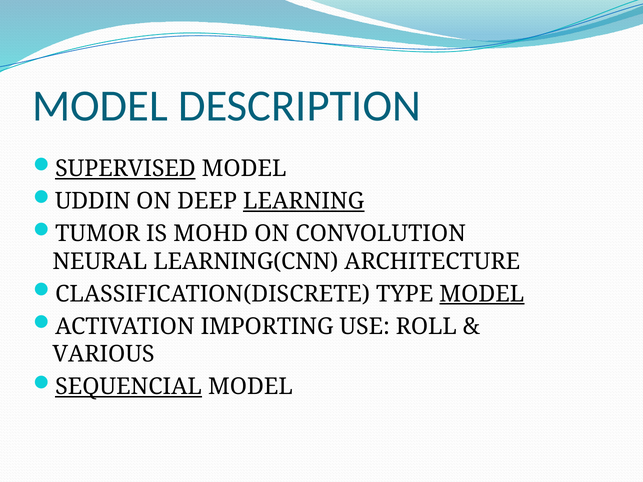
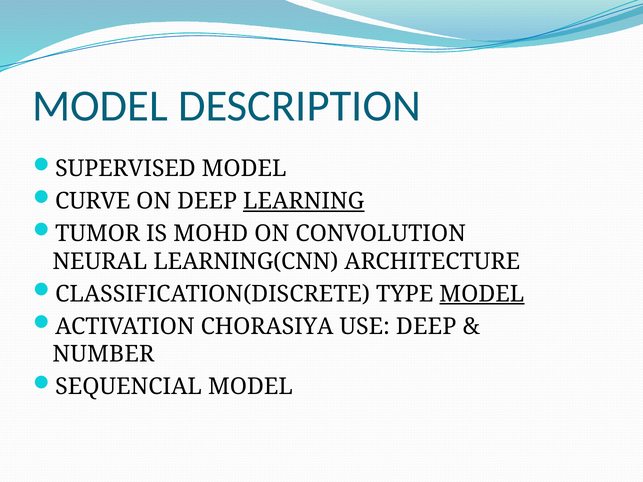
SUPERVISED underline: present -> none
UDDIN: UDDIN -> CURVE
IMPORTING: IMPORTING -> CHORASIYA
USE ROLL: ROLL -> DEEP
VARIOUS: VARIOUS -> NUMBER
SEQUENCIAL underline: present -> none
